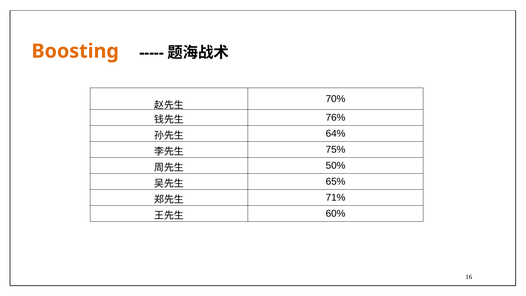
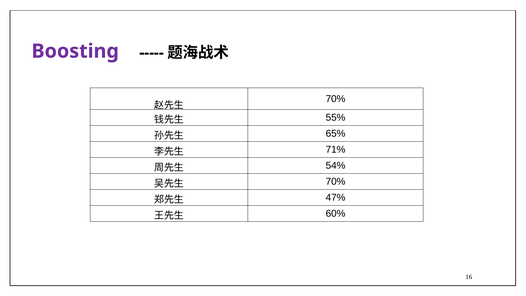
Boosting colour: orange -> purple
76%: 76% -> 55%
64%: 64% -> 65%
75%: 75% -> 71%
50%: 50% -> 54%
65% at (336, 182): 65% -> 70%
71%: 71% -> 47%
